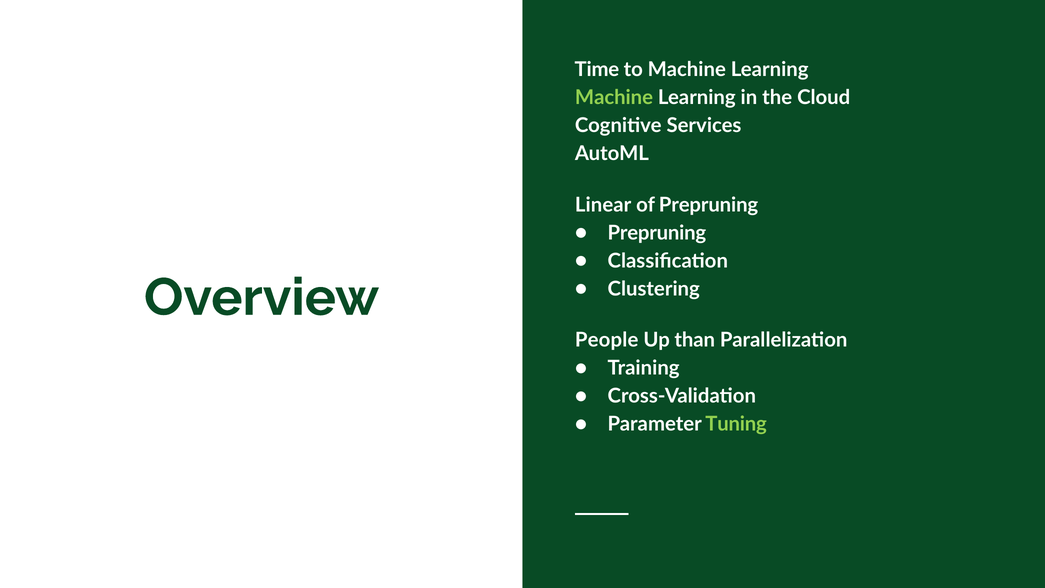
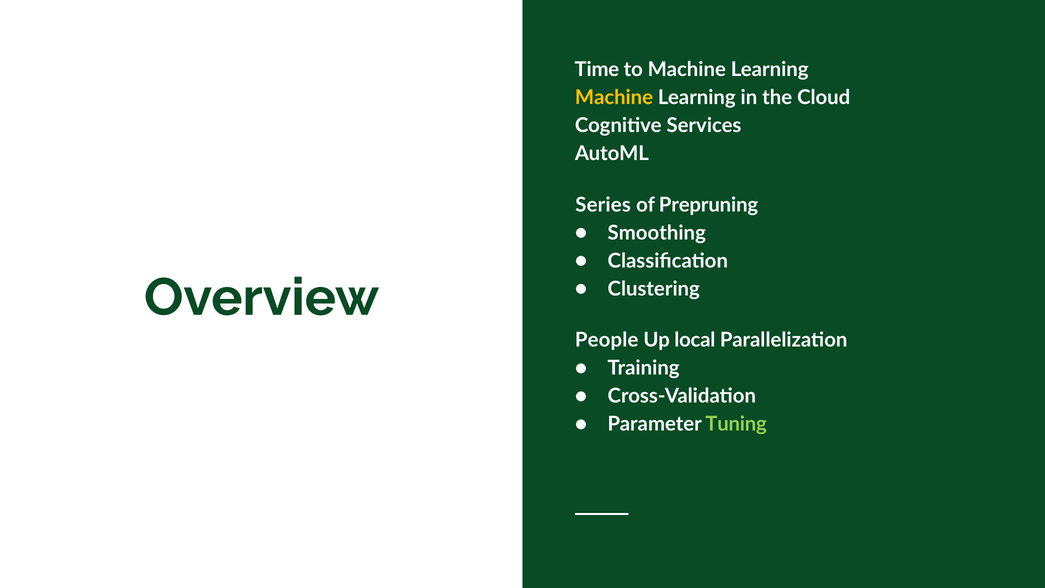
Machine at (614, 98) colour: light green -> yellow
Linear: Linear -> Series
Prepruning at (657, 233): Prepruning -> Smoothing
than: than -> local
